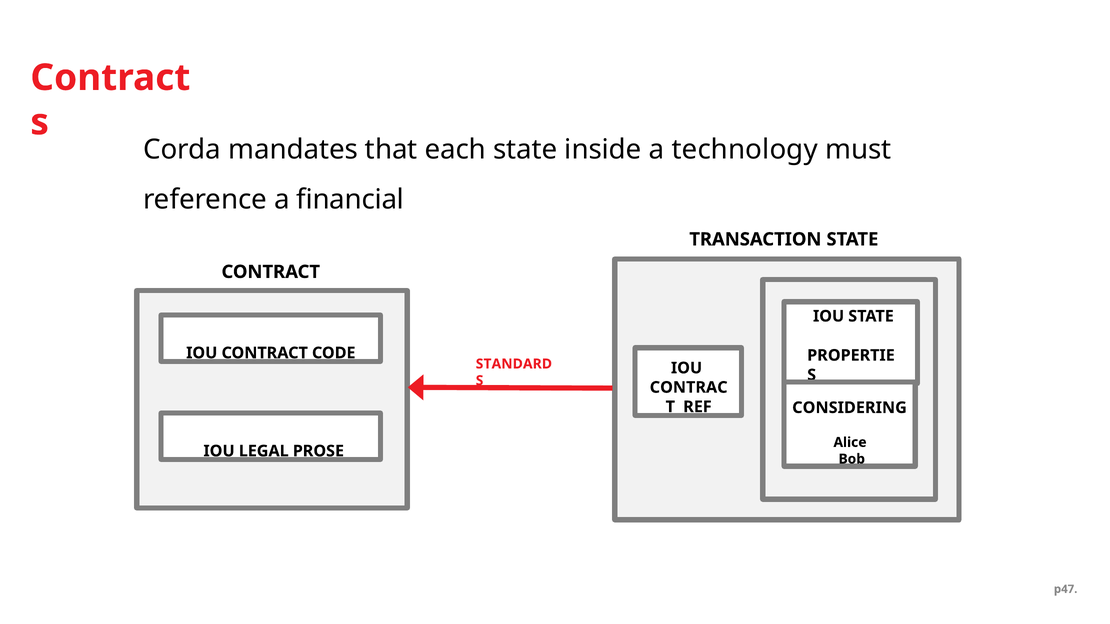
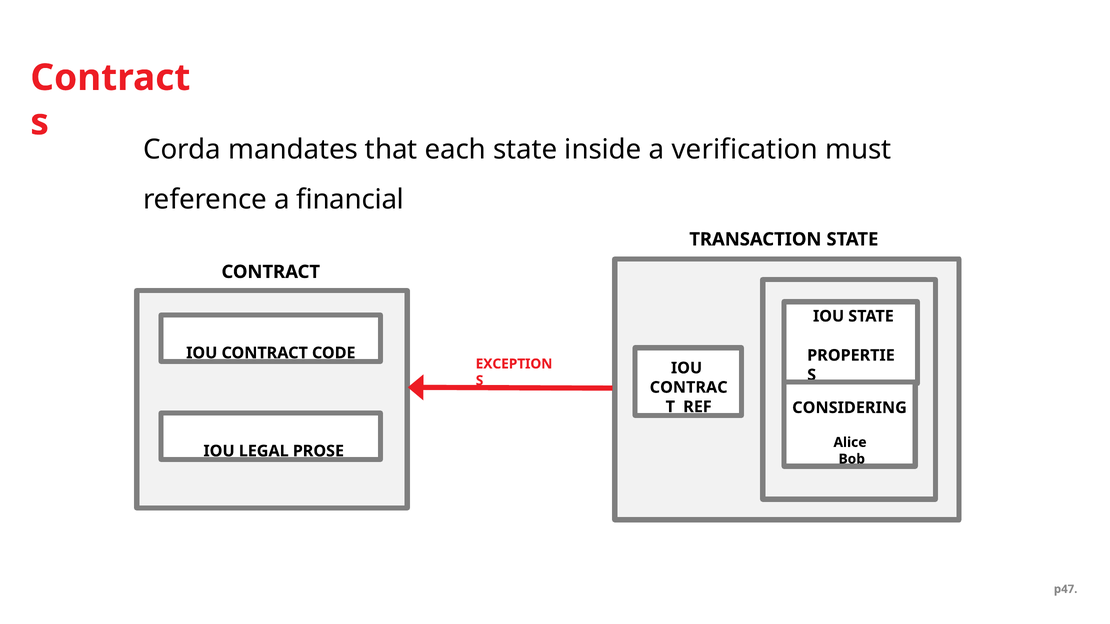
technology: technology -> verification
STANDARD: STANDARD -> EXCEPTION
